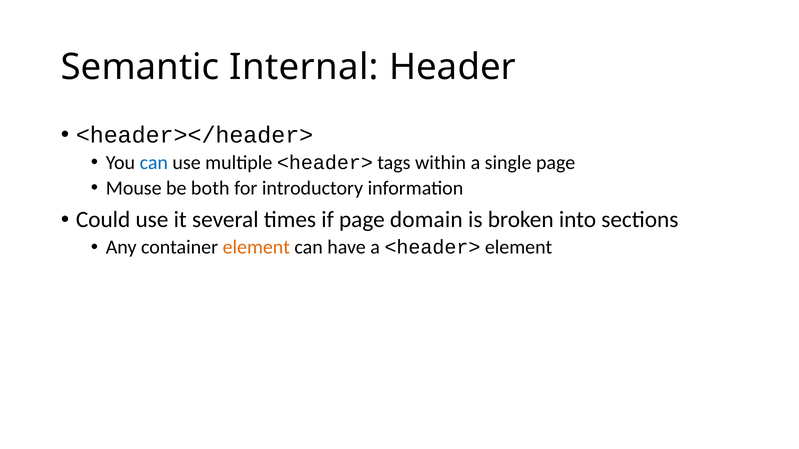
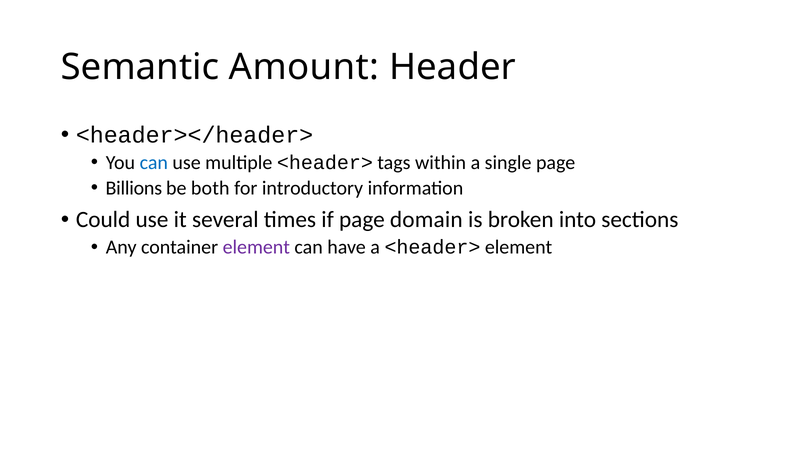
Internal: Internal -> Amount
Mouse: Mouse -> Billions
element at (256, 247) colour: orange -> purple
